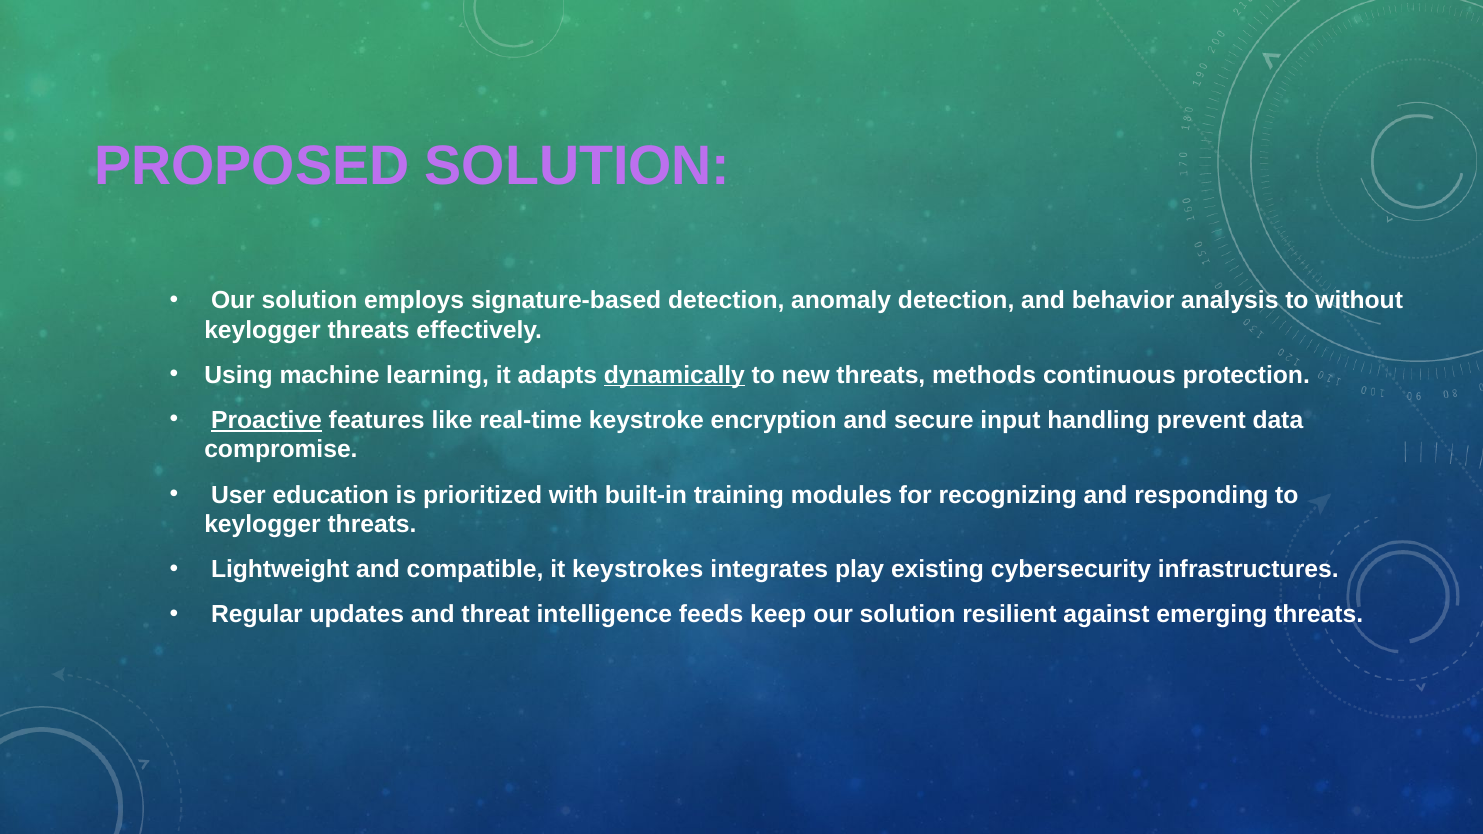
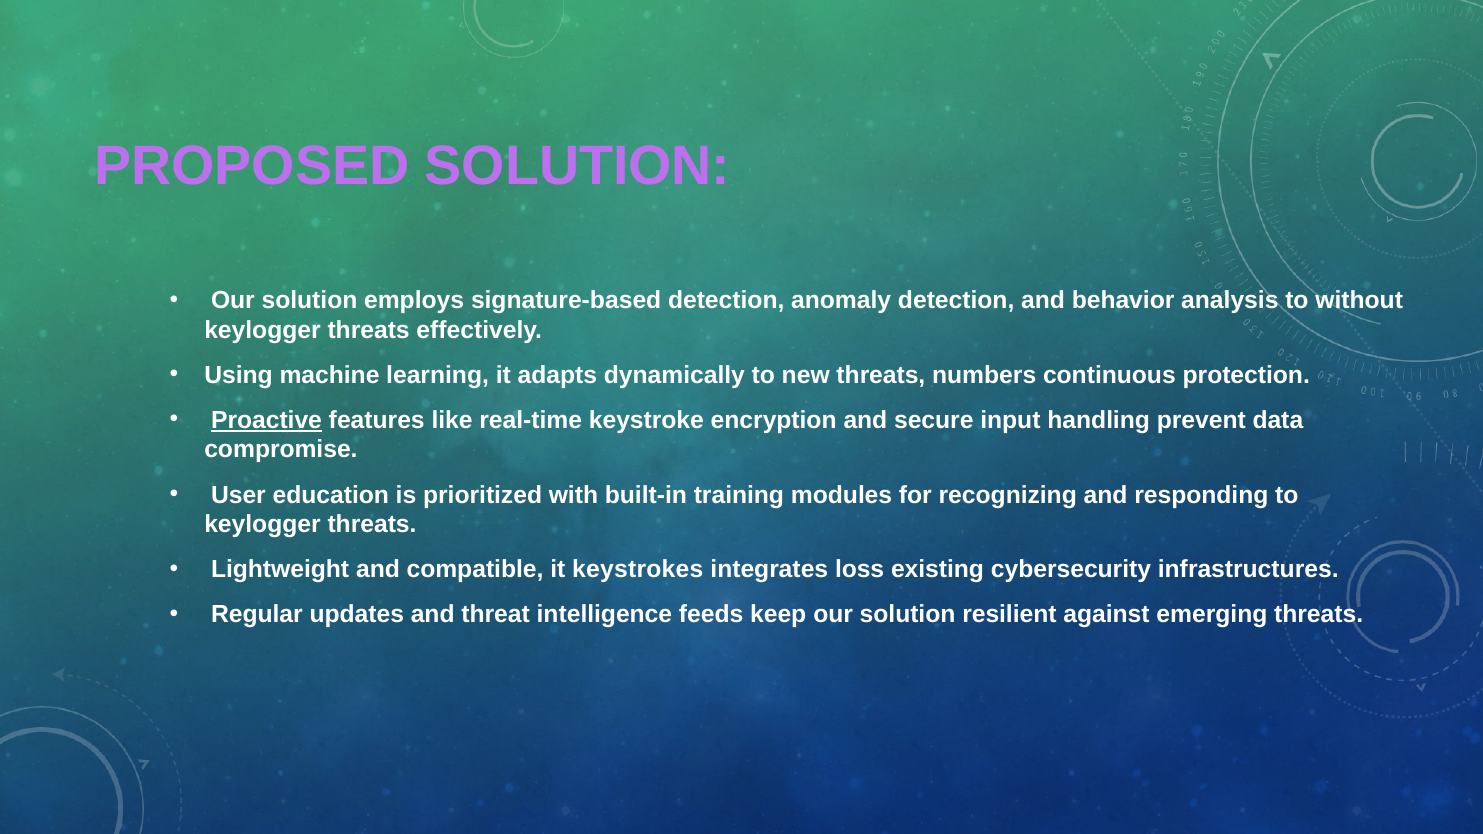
dynamically underline: present -> none
methods: methods -> numbers
play: play -> loss
